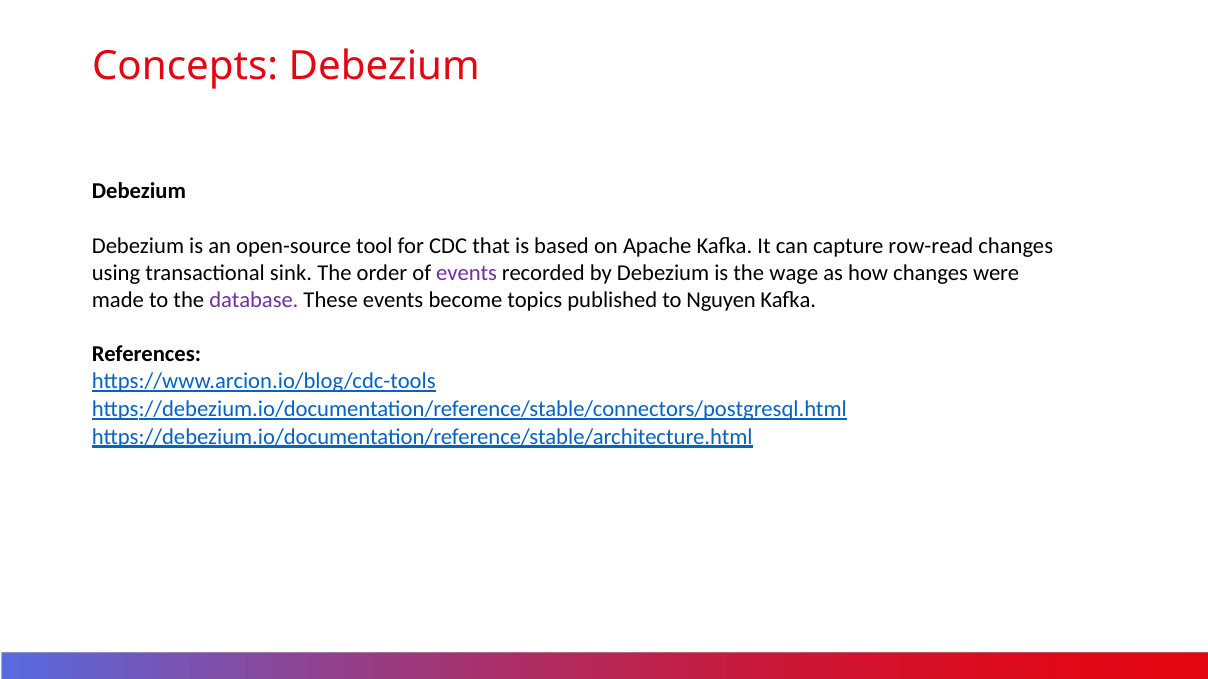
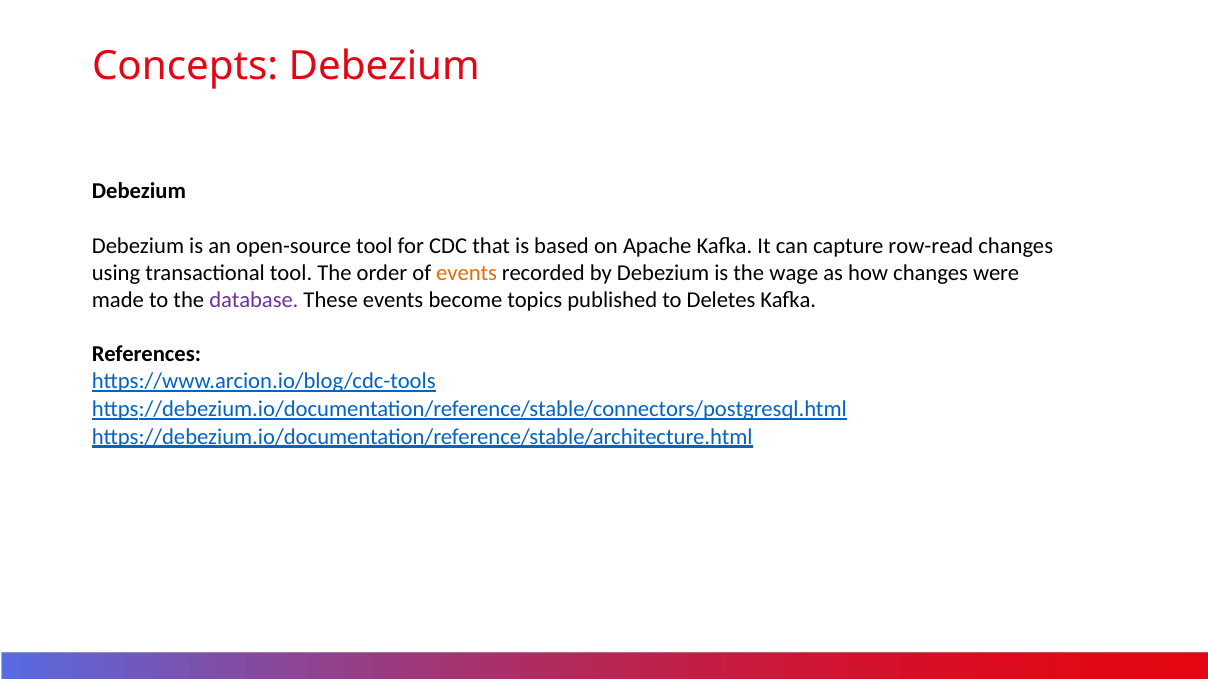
transactional sink: sink -> tool
events at (467, 273) colour: purple -> orange
Nguyen: Nguyen -> Deletes
